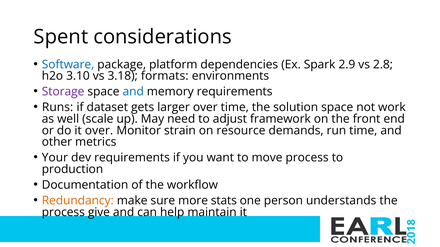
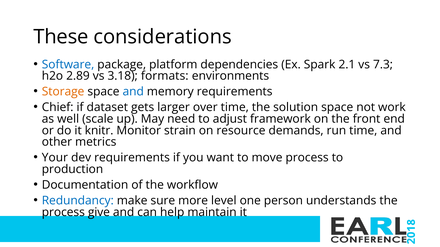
Spent: Spent -> These
2.9: 2.9 -> 2.1
2.8: 2.8 -> 7.3
3.10: 3.10 -> 2.89
Storage colour: purple -> orange
Runs: Runs -> Chief
it over: over -> knitr
Redundancy colour: orange -> blue
stats: stats -> level
